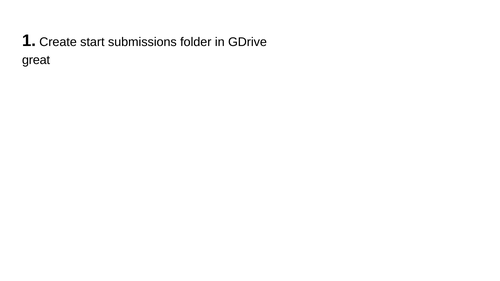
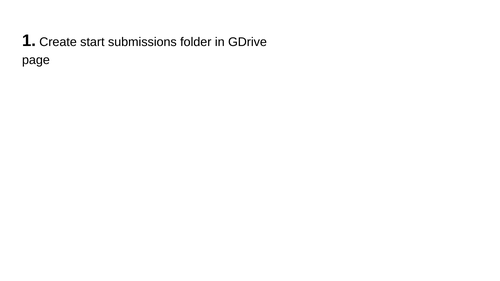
great: great -> page
